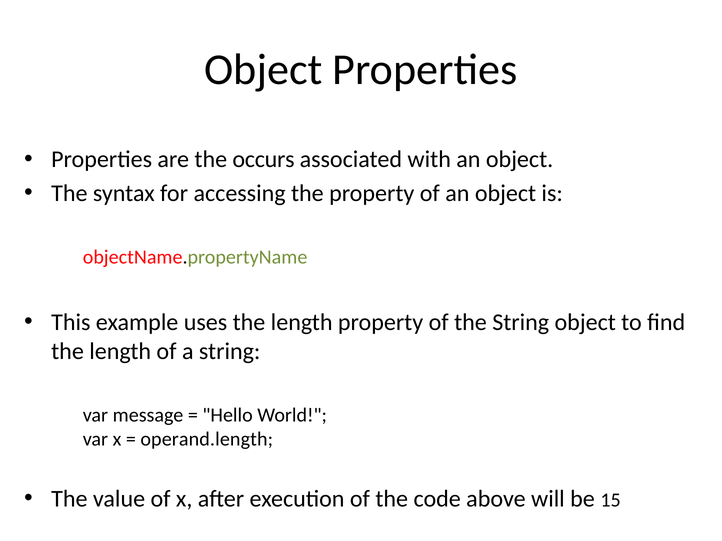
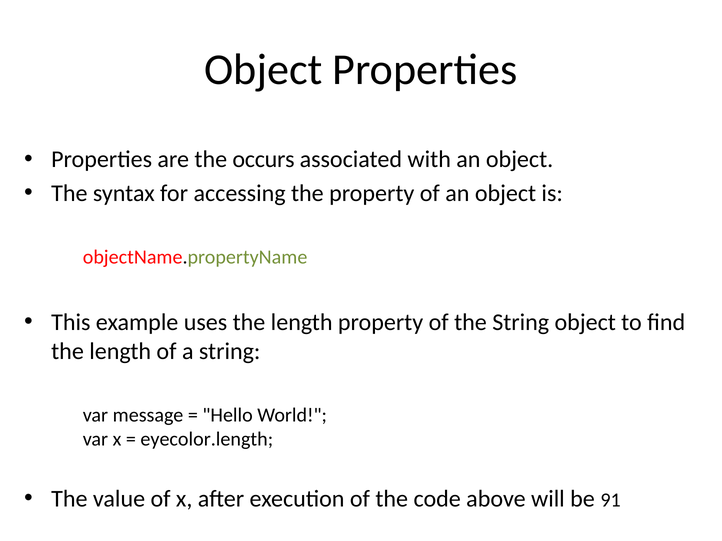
operand.length: operand.length -> eyecolor.length
15: 15 -> 91
